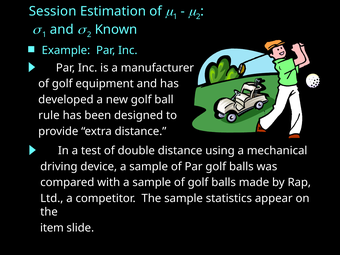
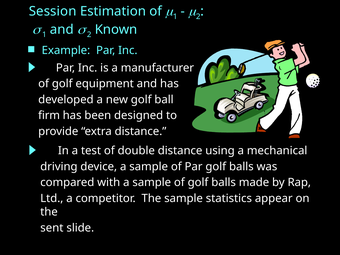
rule: rule -> firm
item: item -> sent
